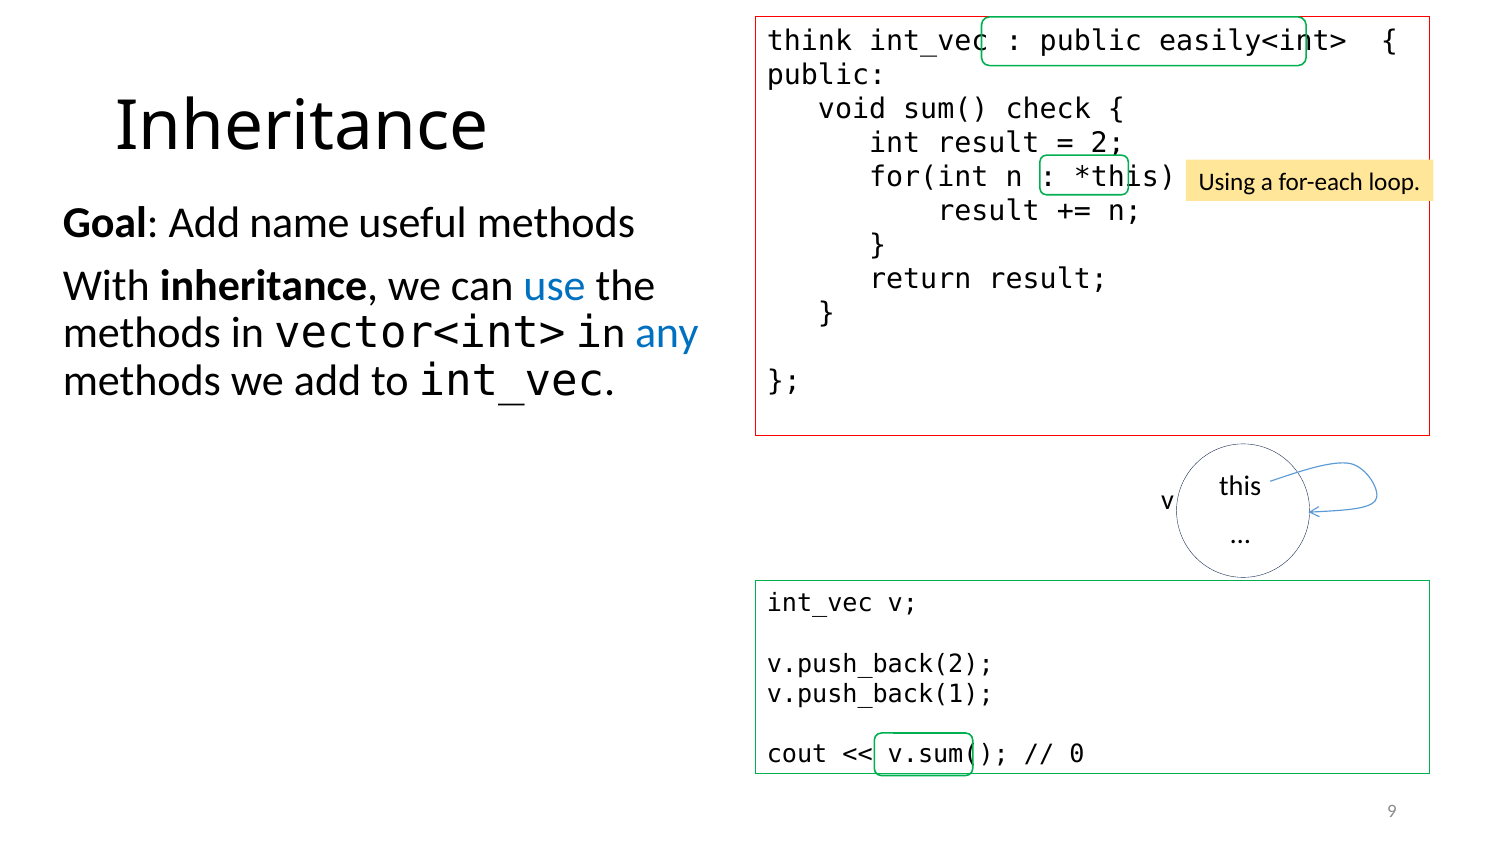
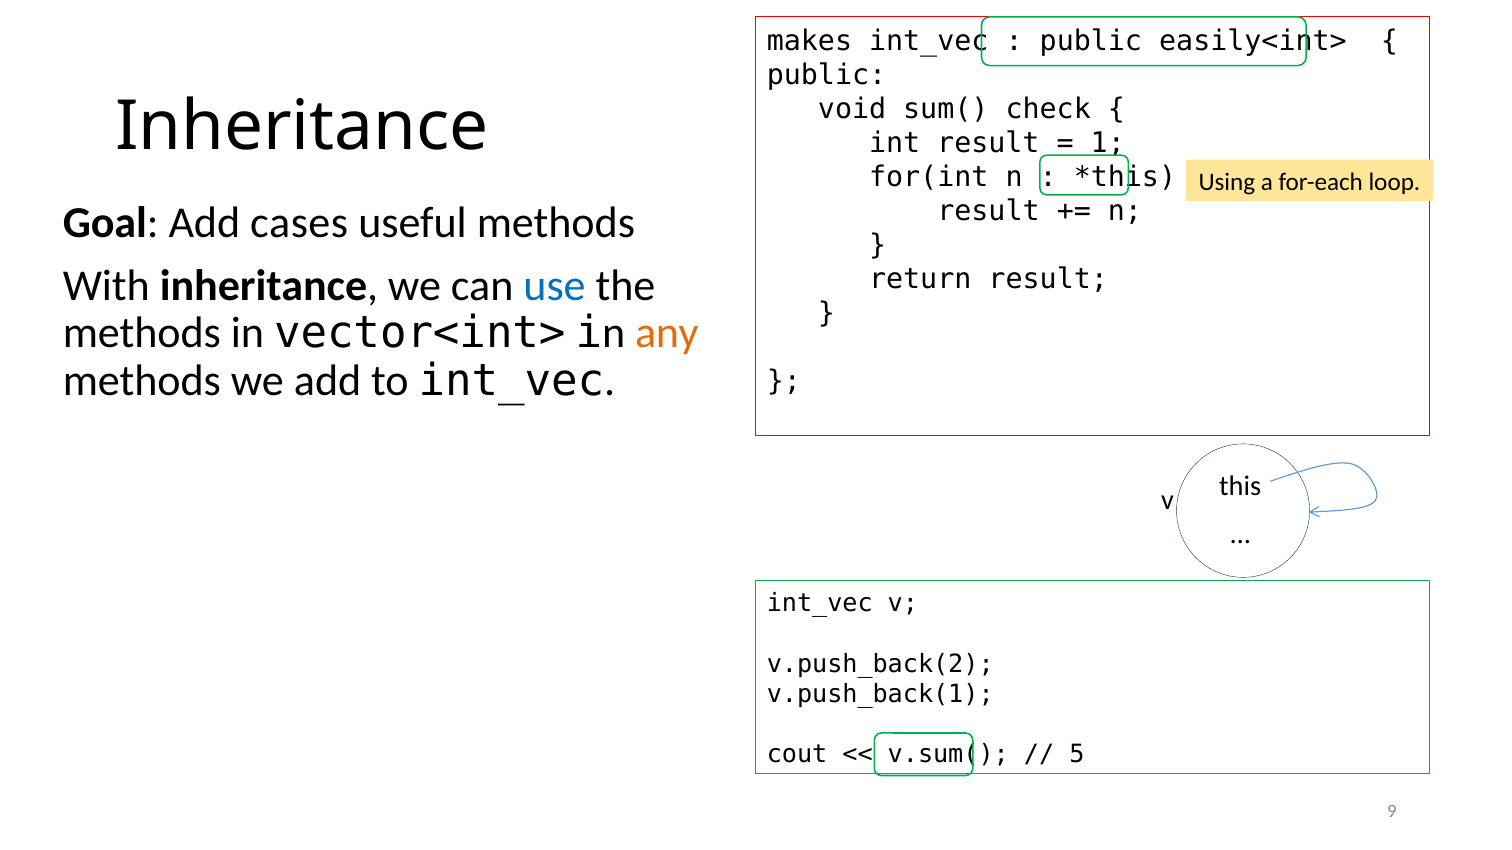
think: think -> makes
2: 2 -> 1
name: name -> cases
any colour: blue -> orange
0: 0 -> 5
